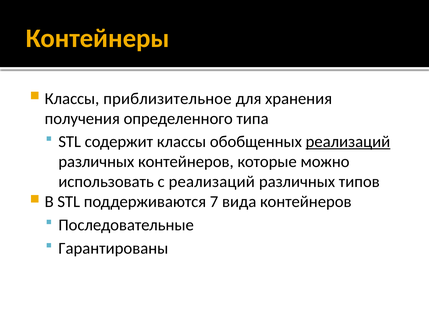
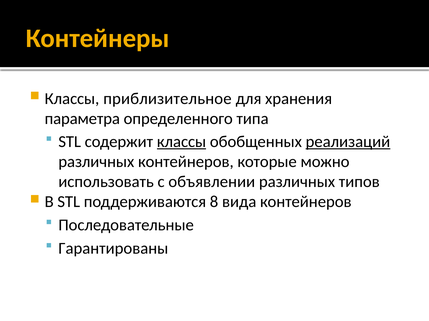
получения: получения -> параметра
классы at (181, 142) underline: none -> present
с реализаций: реализаций -> объявлении
7: 7 -> 8
